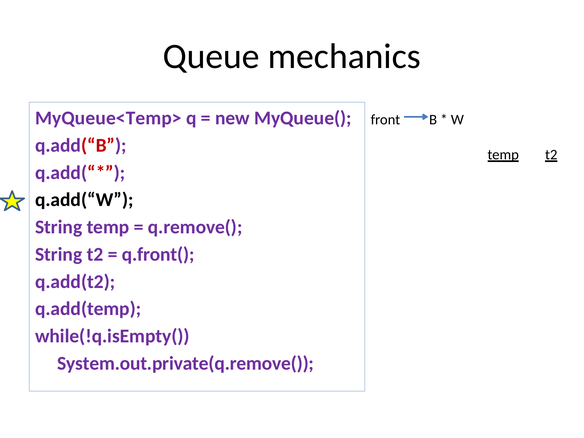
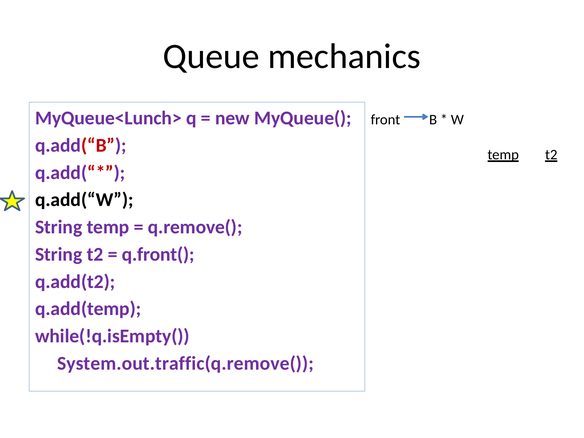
MyQueue<Temp>: MyQueue<Temp> -> MyQueue<Lunch>
System.out.private(q.remove(: System.out.private(q.remove( -> System.out.traffic(q.remove(
